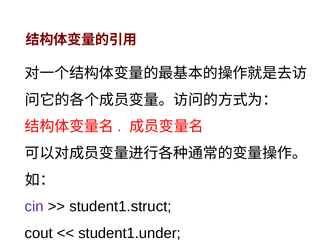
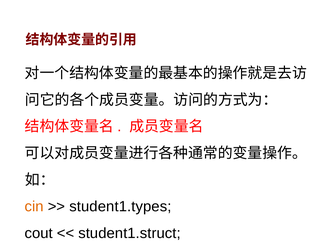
cin colour: purple -> orange
student1.struct: student1.struct -> student1.types
student1.under: student1.under -> student1.struct
